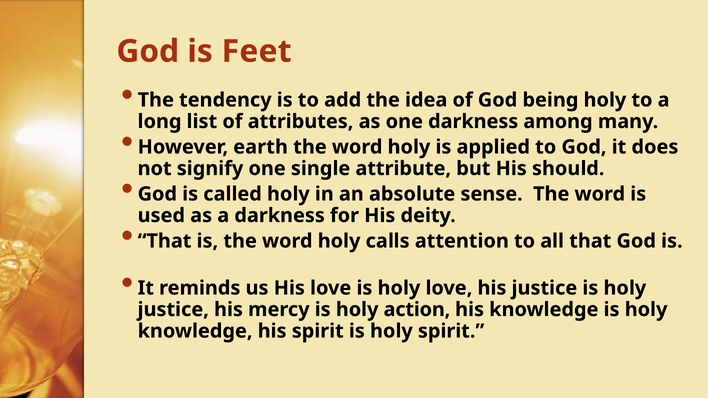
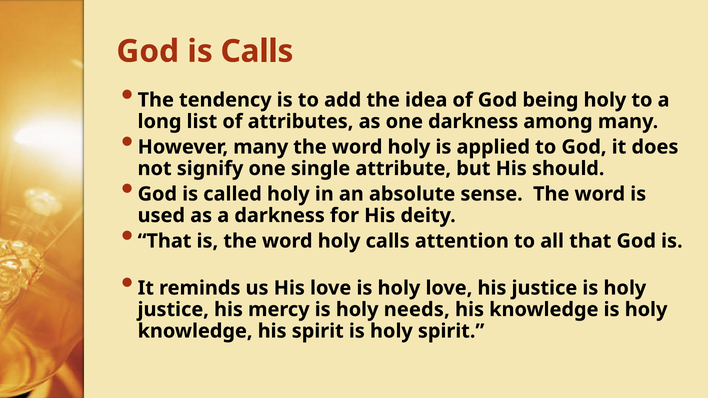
is Feet: Feet -> Calls
However earth: earth -> many
action: action -> needs
